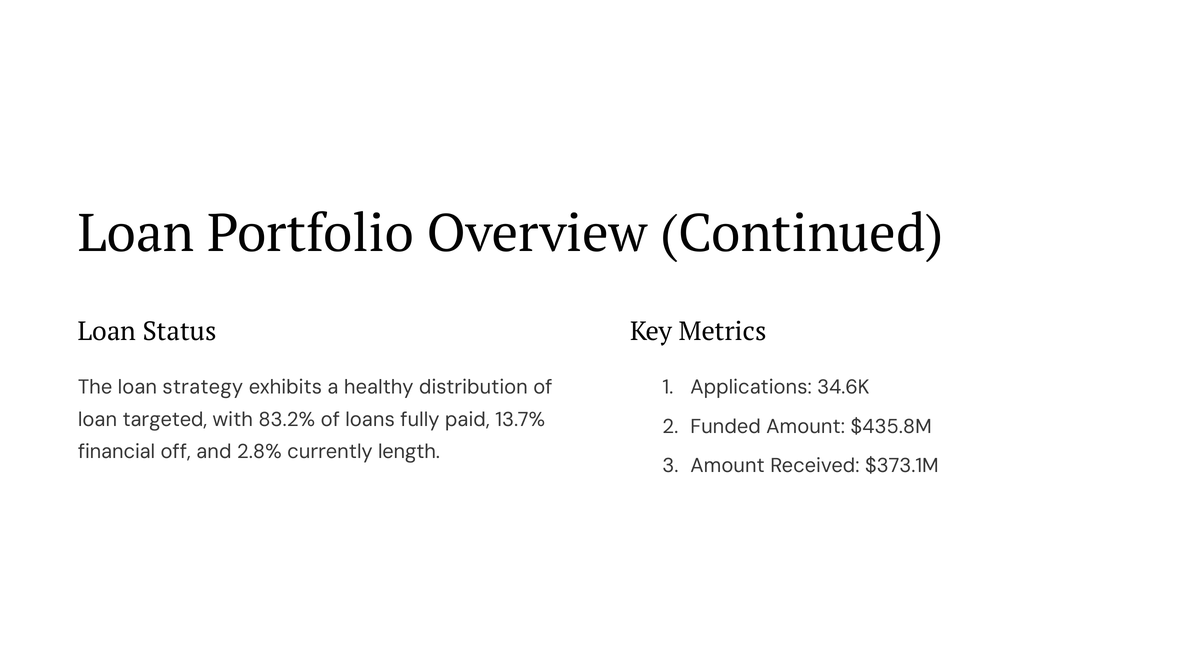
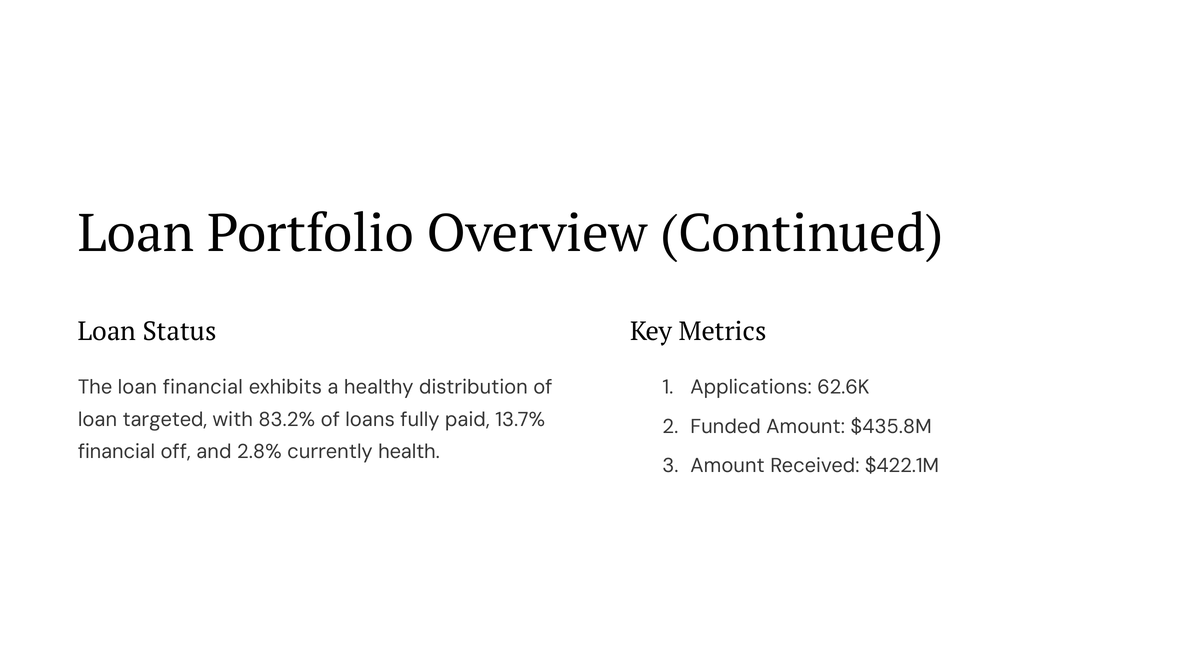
loan strategy: strategy -> financial
34.6K: 34.6K -> 62.6K
length: length -> health
$373.1M: $373.1M -> $422.1M
